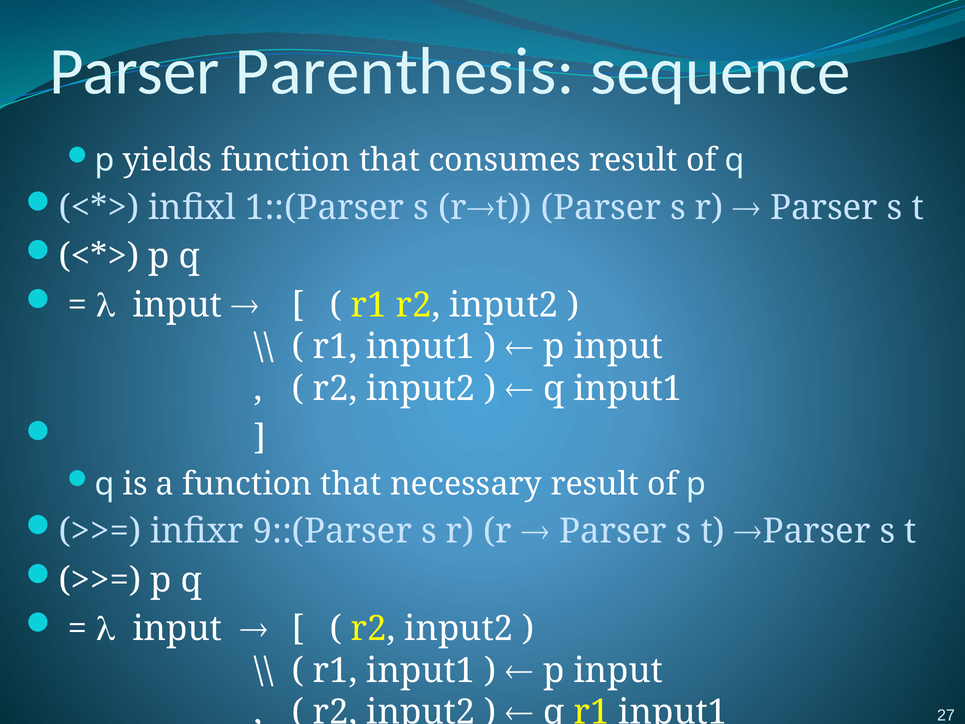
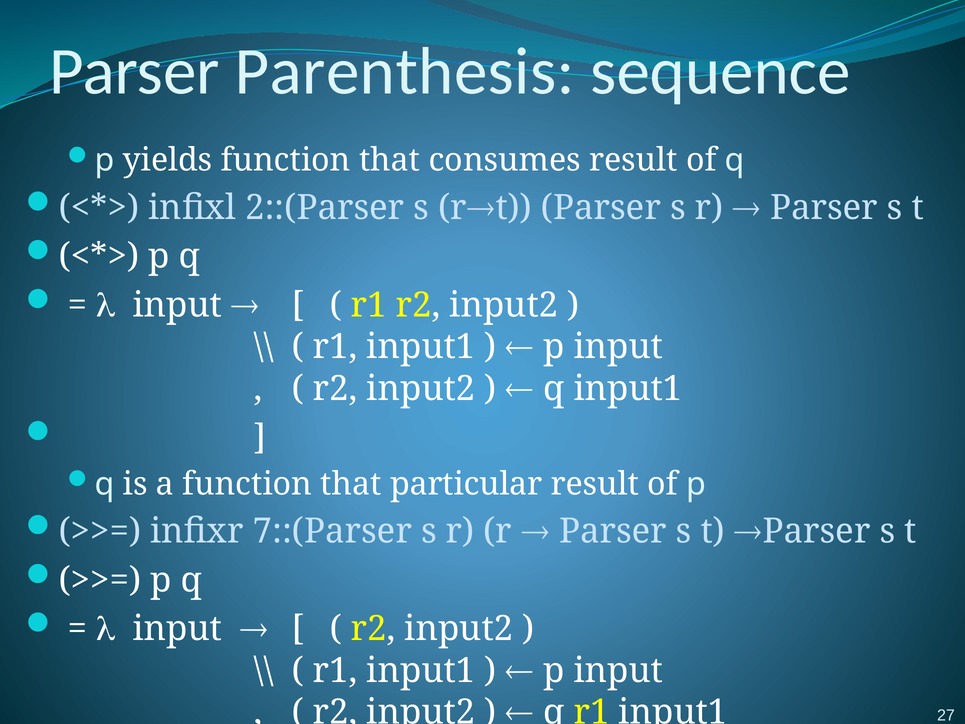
1::(Parser: 1::(Parser -> 2::(Parser
necessary: necessary -> particular
9::(Parser: 9::(Parser -> 7::(Parser
